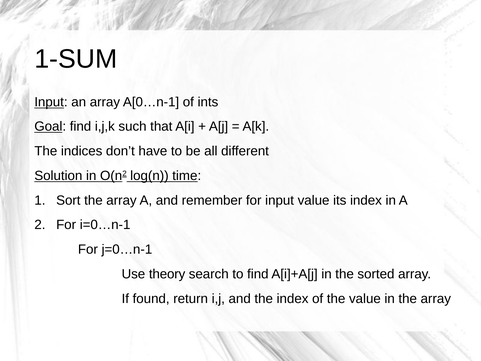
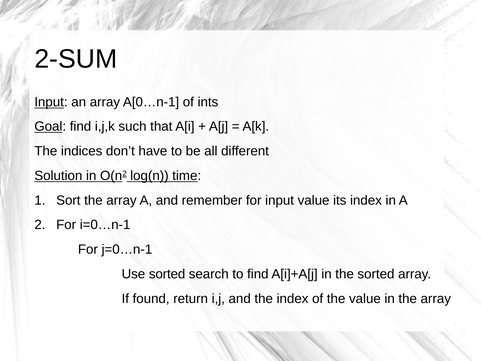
1-SUM: 1-SUM -> 2-SUM
Use theory: theory -> sorted
